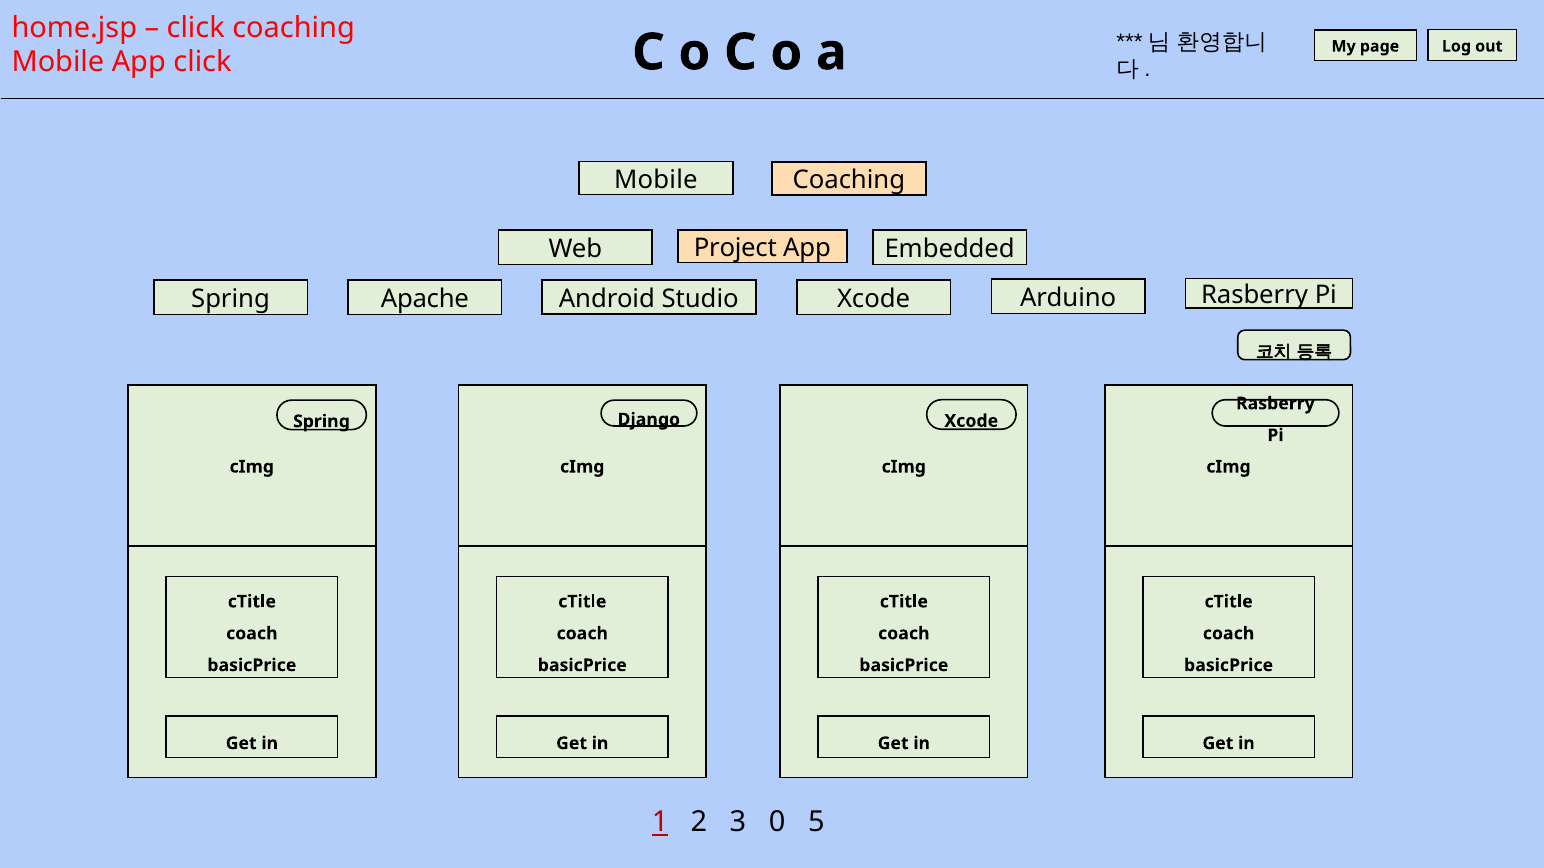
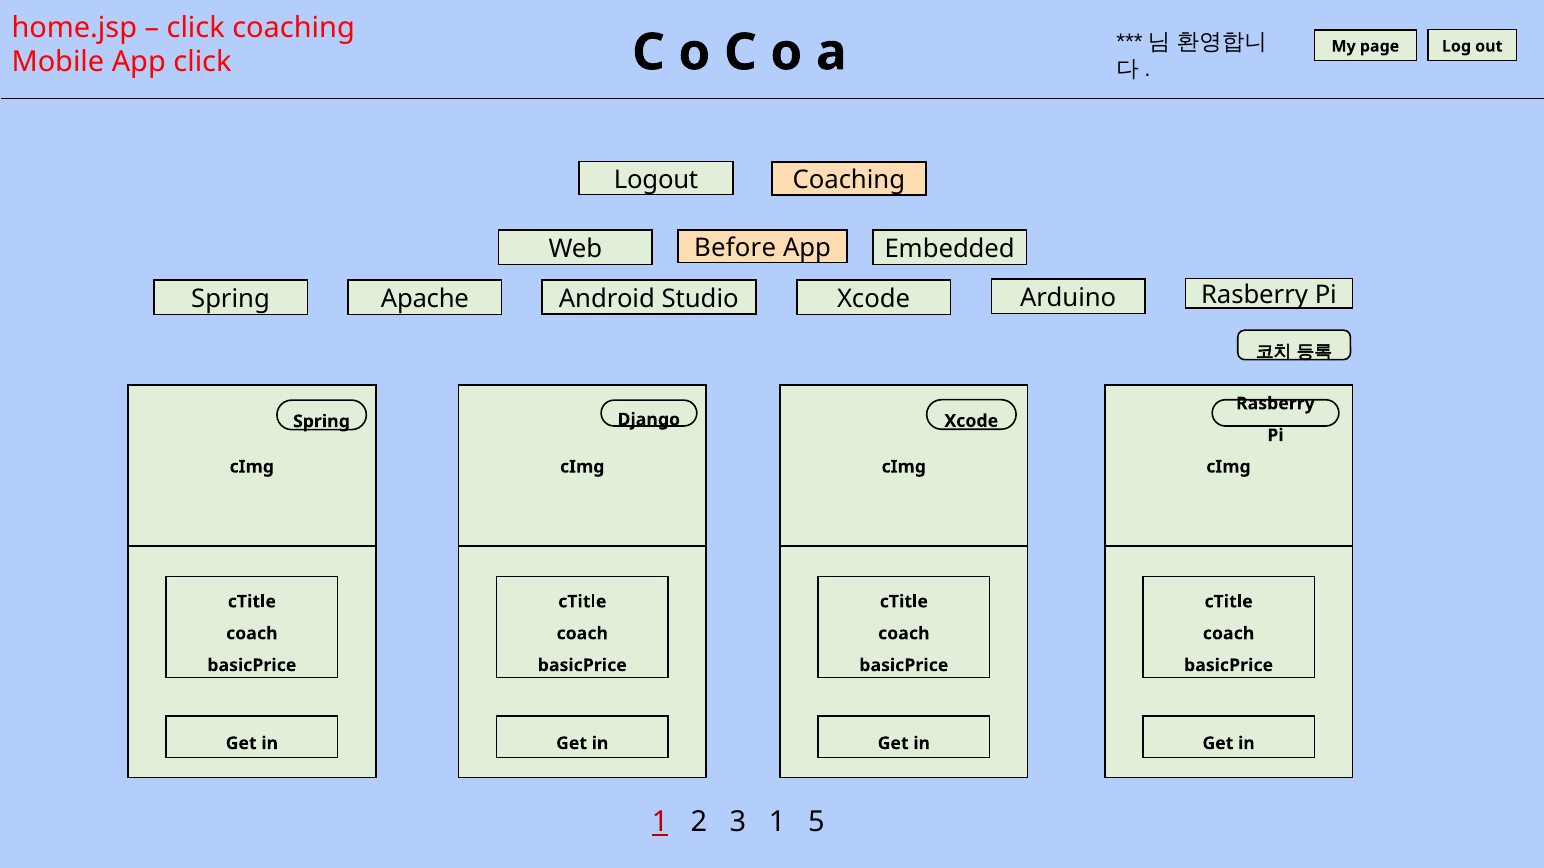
Mobile at (656, 180): Mobile -> Logout
Project: Project -> Before
3 0: 0 -> 1
